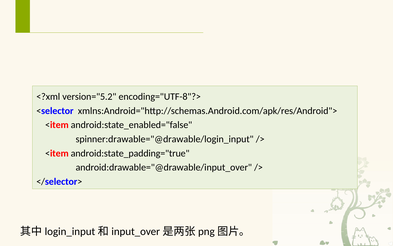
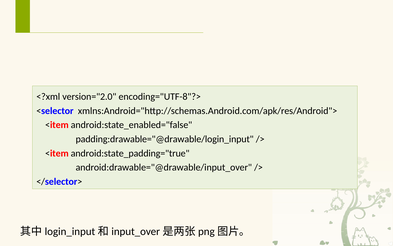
version="5.2: version="5.2 -> version="2.0
spinner:drawable="@drawable/login_input: spinner:drawable="@drawable/login_input -> padding:drawable="@drawable/login_input
